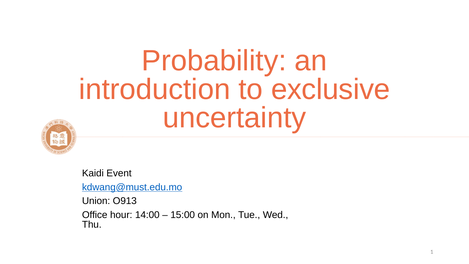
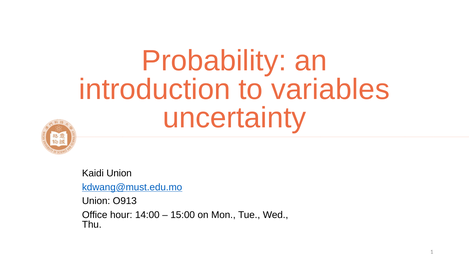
exclusive: exclusive -> variables
Kaidi Event: Event -> Union
